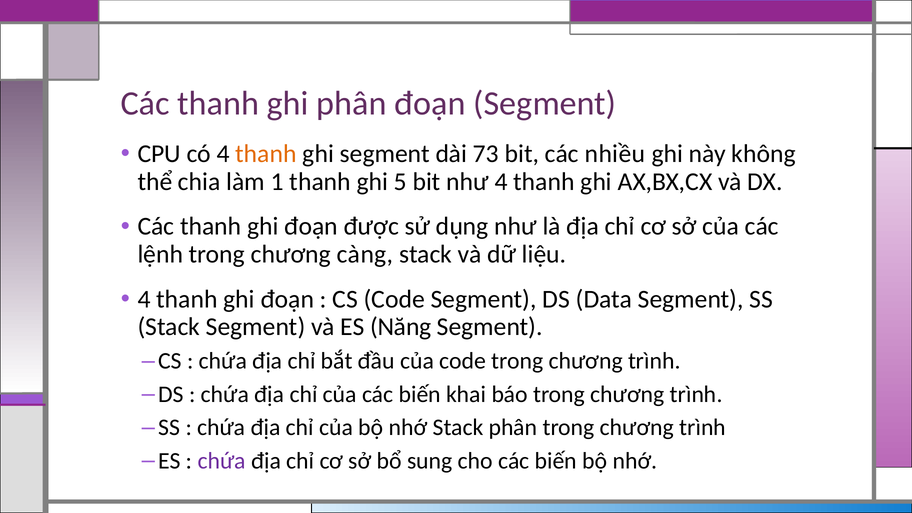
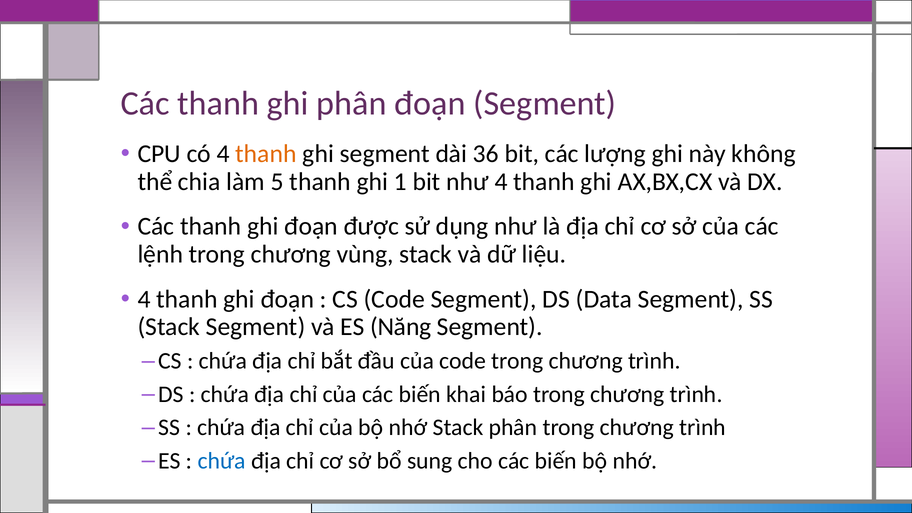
73: 73 -> 36
nhiều: nhiều -> lượng
1: 1 -> 5
5: 5 -> 1
càng: càng -> vùng
chứa at (222, 461) colour: purple -> blue
